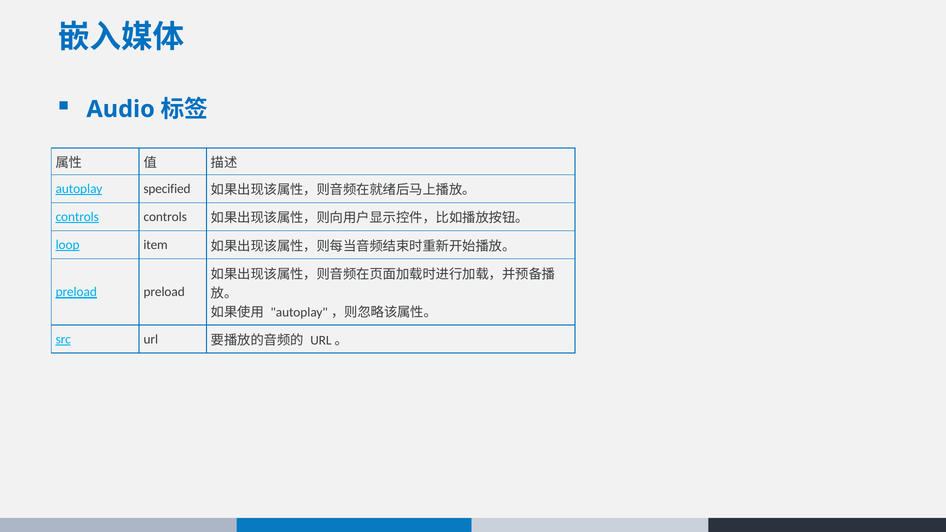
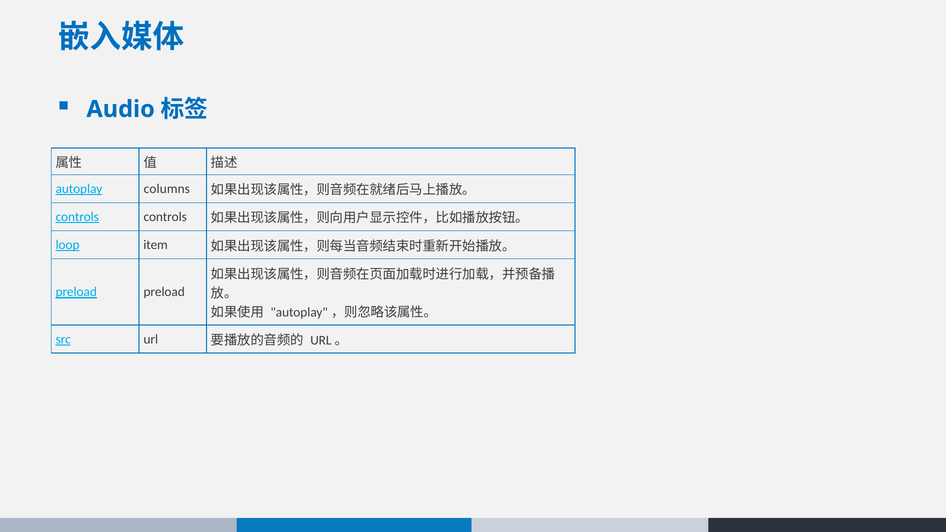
specified: specified -> columns
